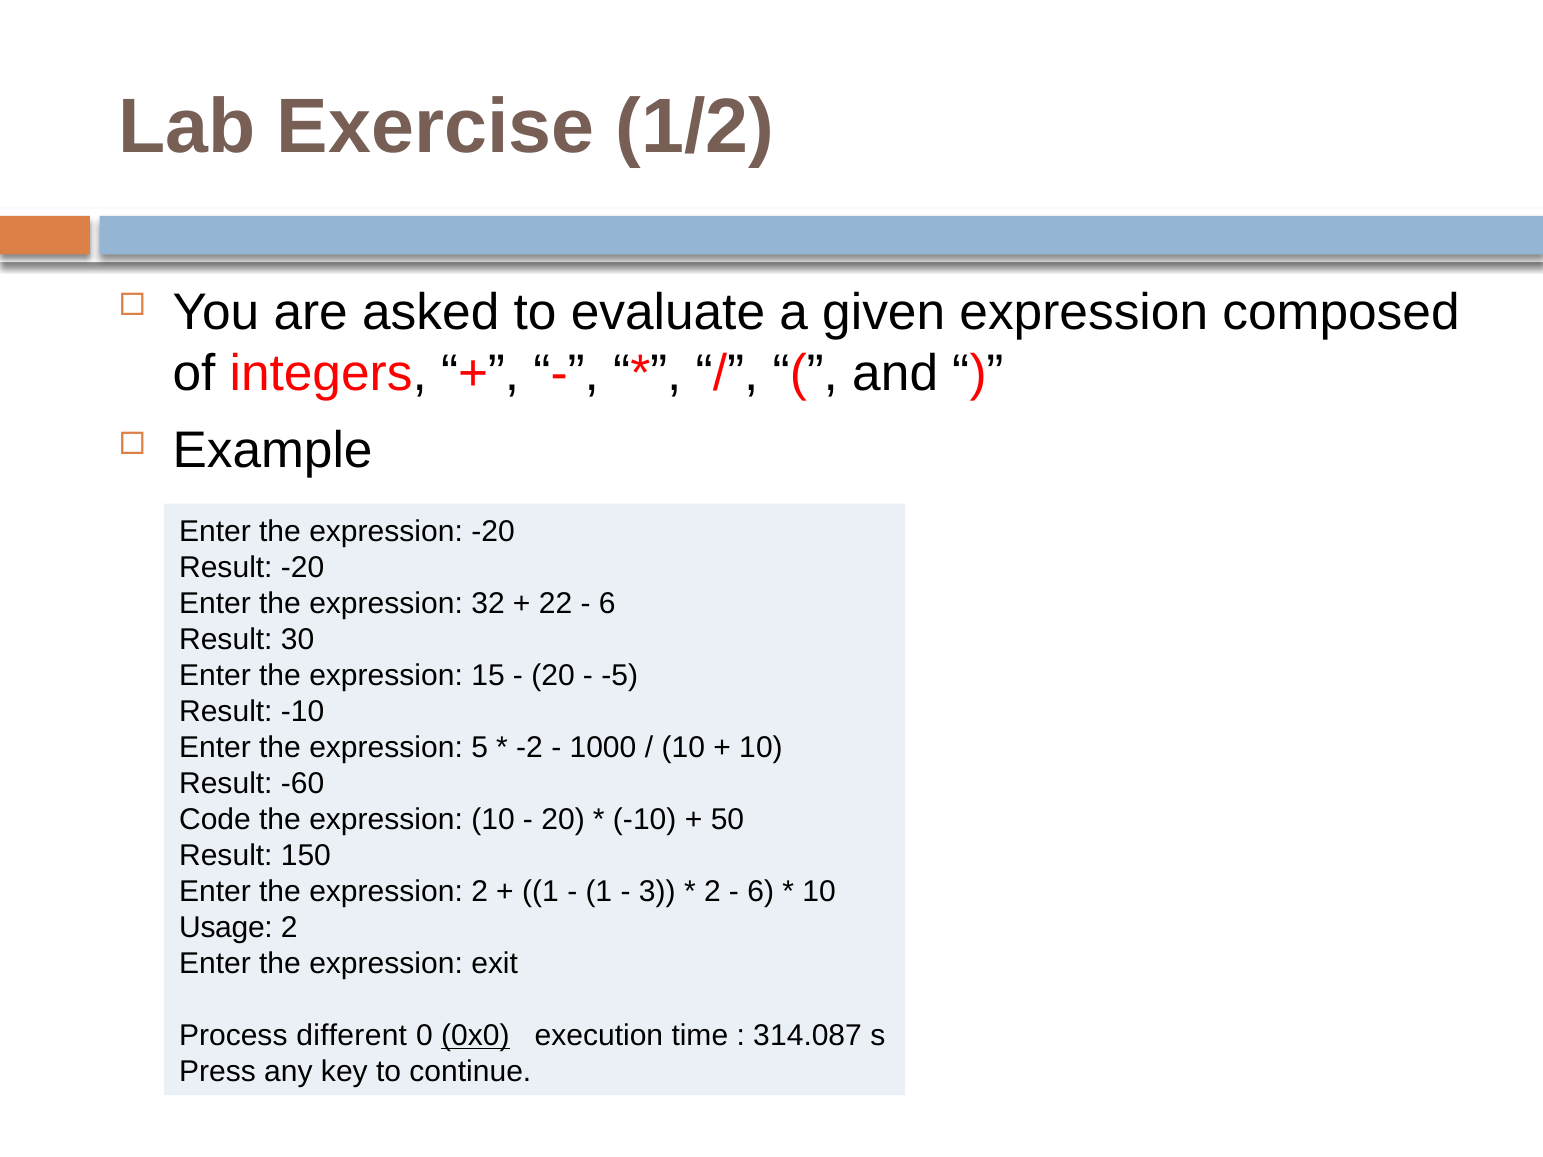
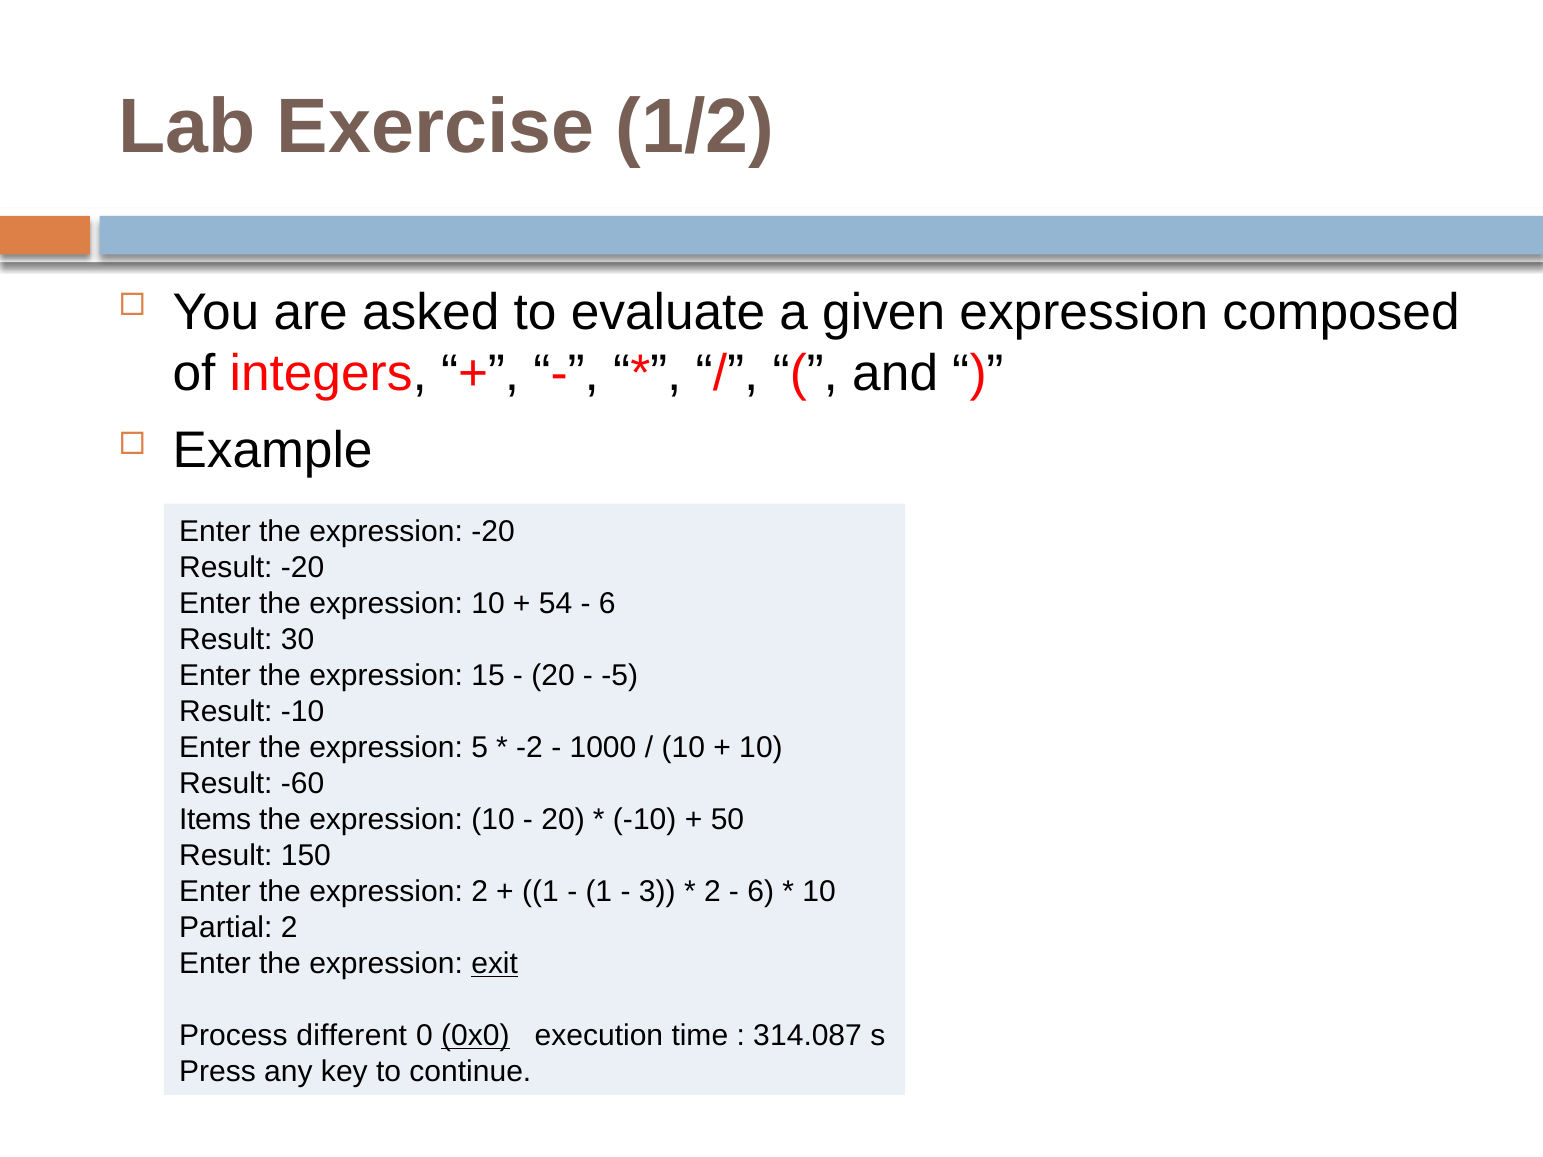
Enter the expression 32: 32 -> 10
22: 22 -> 54
Code: Code -> Items
Usage: Usage -> Partial
exit underline: none -> present
